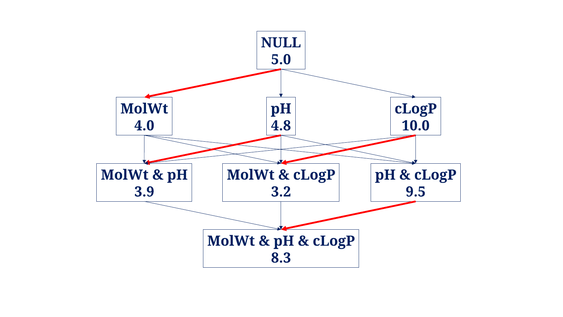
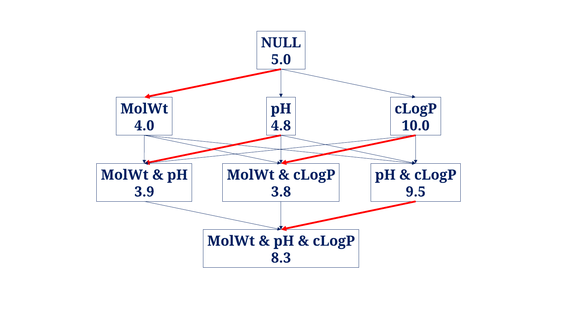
3.2: 3.2 -> 3.8
